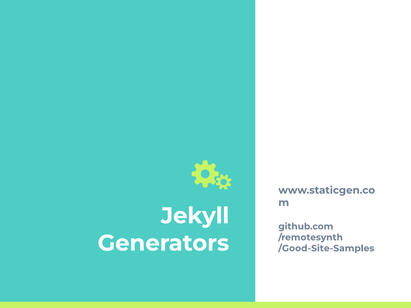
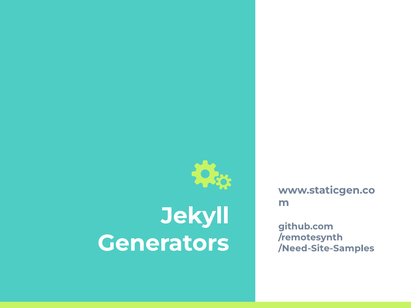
/Good-Site-Samples: /Good-Site-Samples -> /Need-Site-Samples
